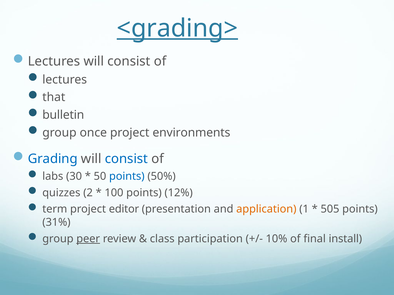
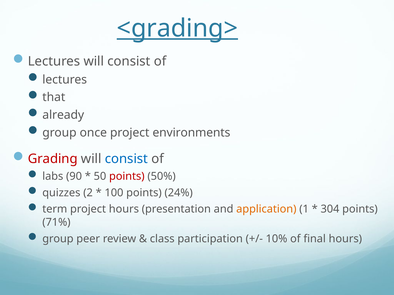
bulletin: bulletin -> already
Grading colour: blue -> red
30: 30 -> 90
points at (127, 177) colour: blue -> red
12%: 12% -> 24%
project editor: editor -> hours
505: 505 -> 304
31%: 31% -> 71%
peer underline: present -> none
final install: install -> hours
